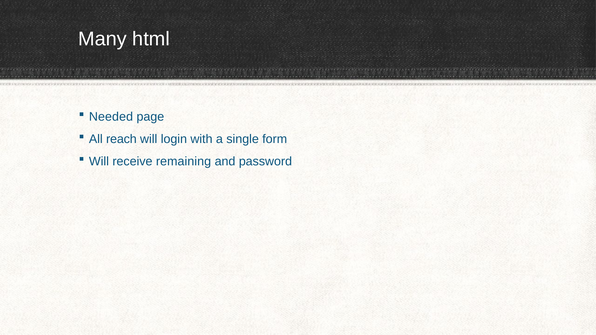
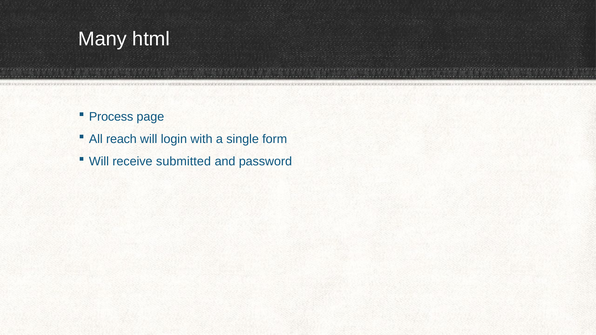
Needed: Needed -> Process
remaining: remaining -> submitted
